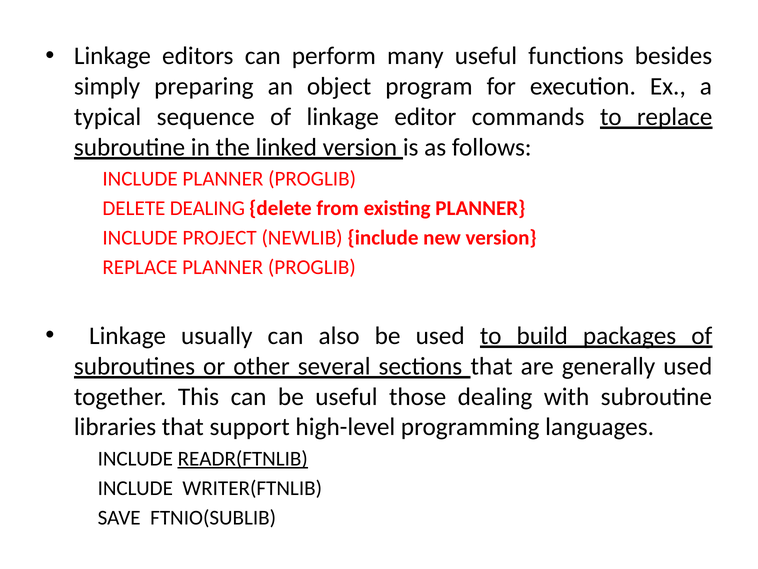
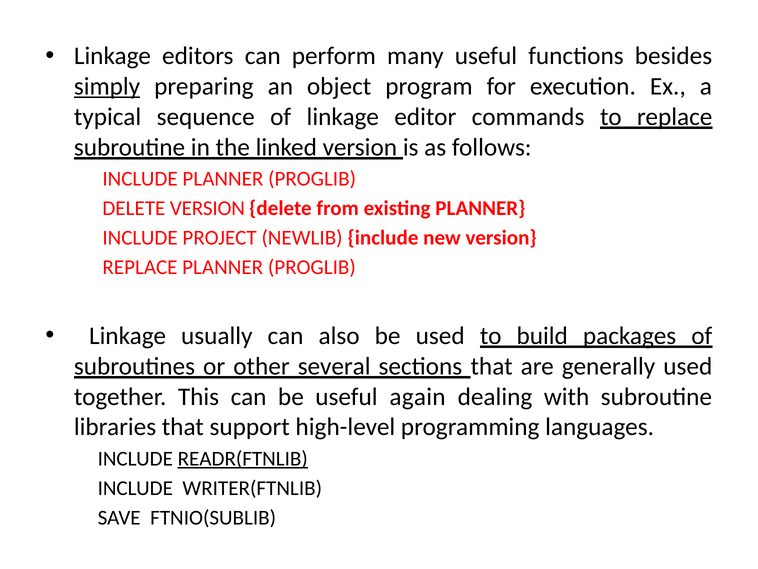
simply underline: none -> present
DELETE DEALING: DEALING -> VERSION
those: those -> again
